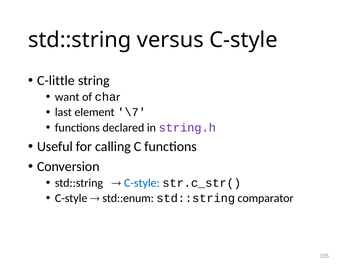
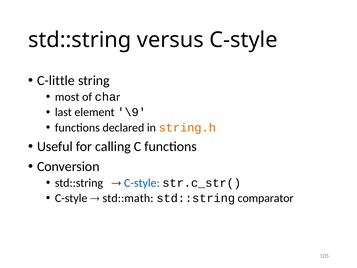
want: want -> most
\7: \7 -> \9
string.h colour: purple -> orange
std::enum: std::enum -> std::math
